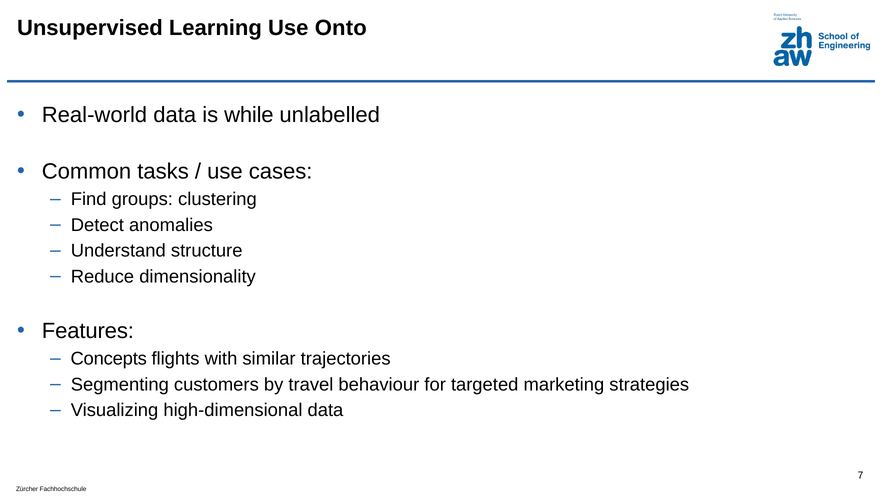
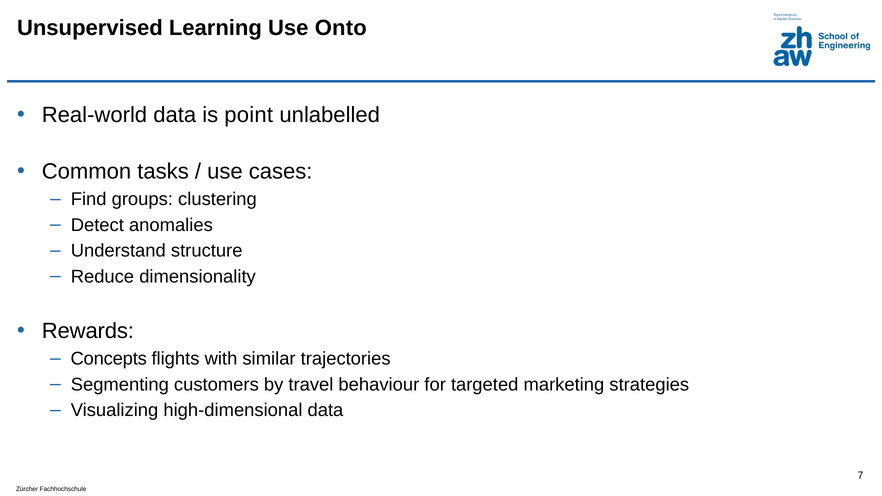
while: while -> point
Features: Features -> Rewards
